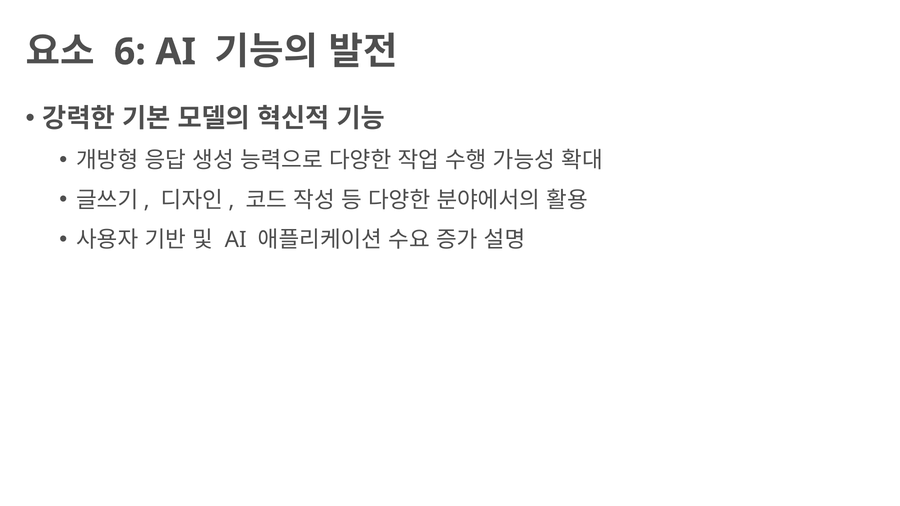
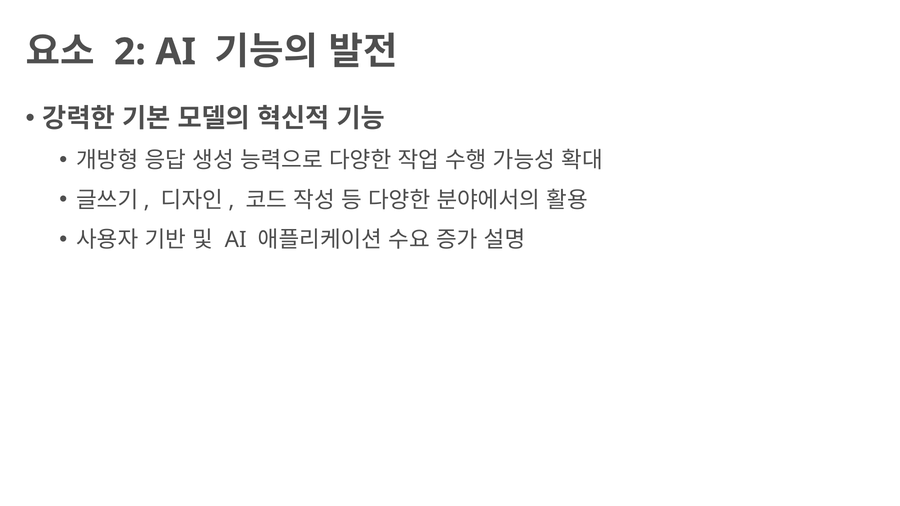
6: 6 -> 2
